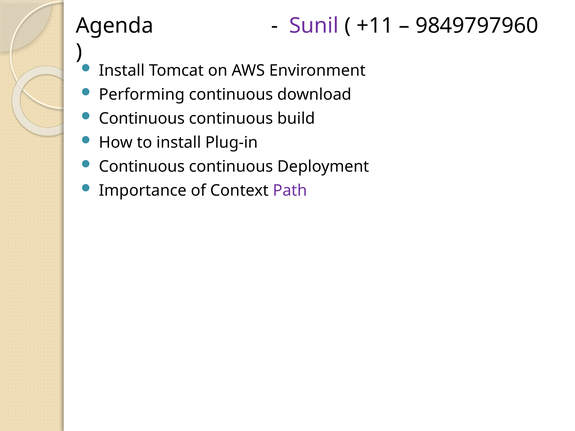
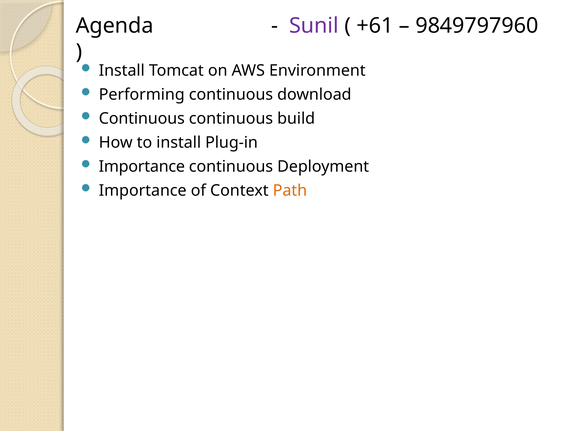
+11: +11 -> +61
Continuous at (142, 167): Continuous -> Importance
Path colour: purple -> orange
